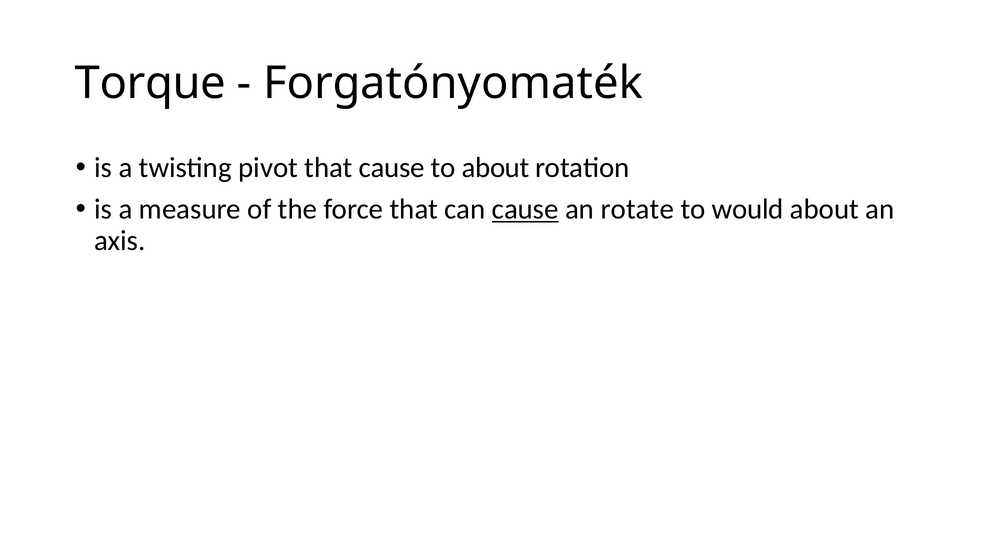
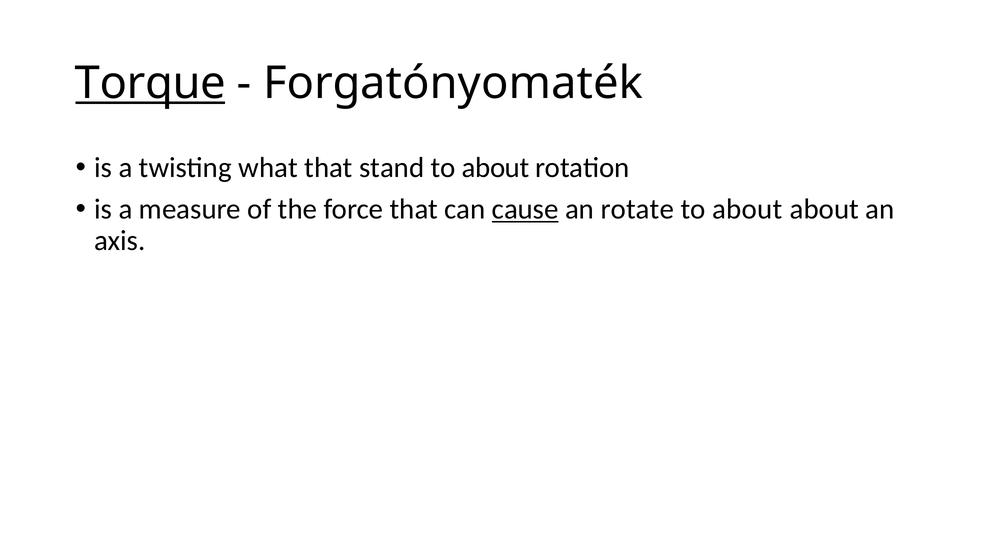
Torque underline: none -> present
pivot: pivot -> what
that cause: cause -> stand
would at (748, 209): would -> about
